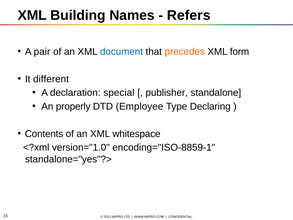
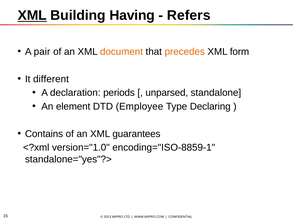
XML at (32, 15) underline: none -> present
Names: Names -> Having
document colour: blue -> orange
special: special -> periods
publisher: publisher -> unparsed
properly: properly -> element
Contents: Contents -> Contains
whitespace: whitespace -> guarantees
